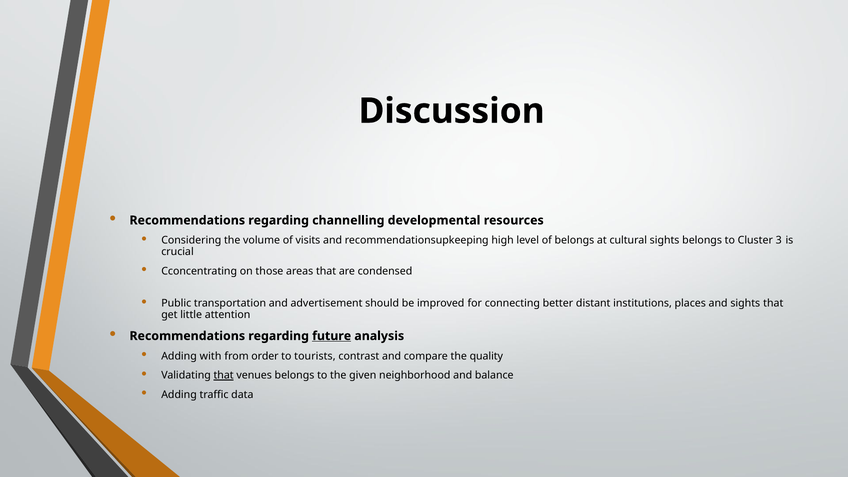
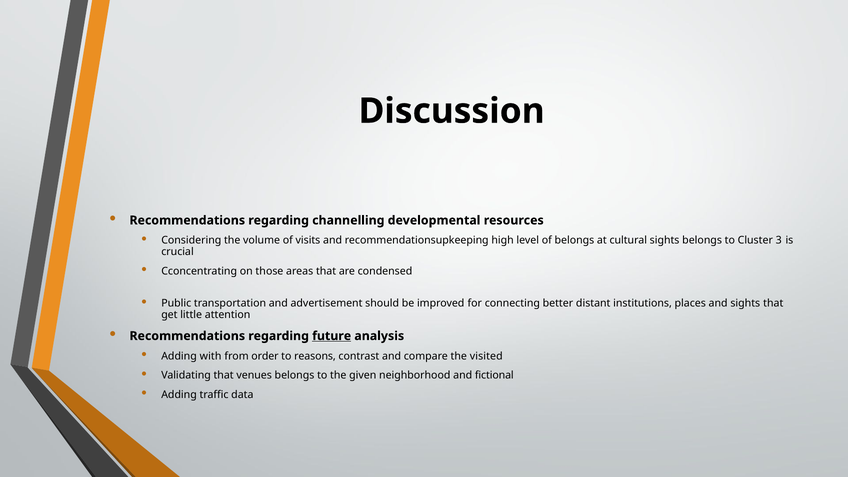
tourists: tourists -> reasons
quality: quality -> visited
that at (224, 375) underline: present -> none
balance: balance -> fictional
